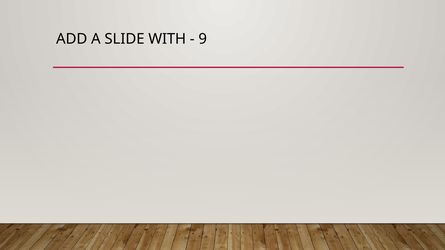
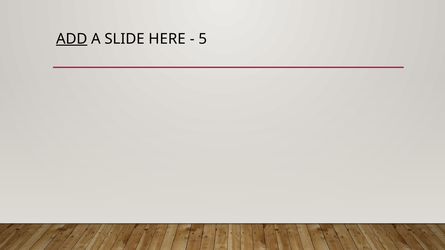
ADD underline: none -> present
WITH: WITH -> HERE
9: 9 -> 5
